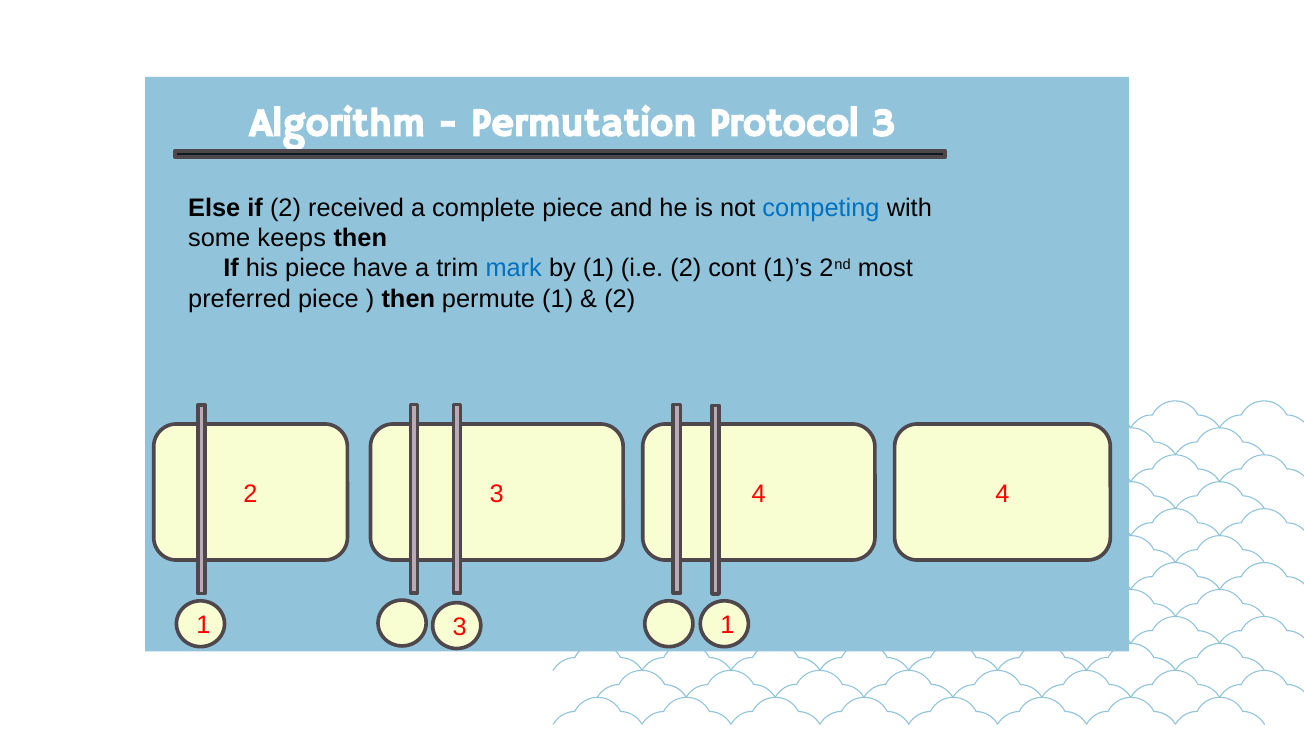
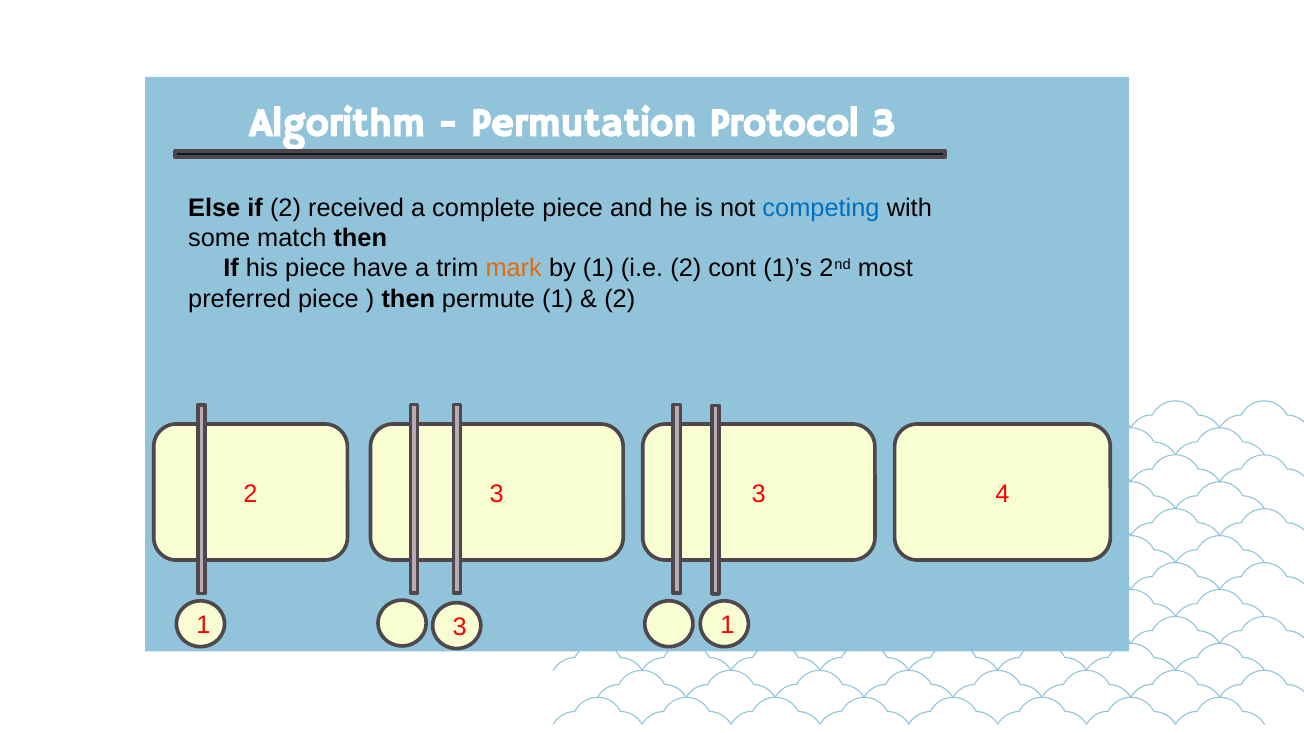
keeps: keeps -> match
mark colour: blue -> orange
3 4: 4 -> 3
